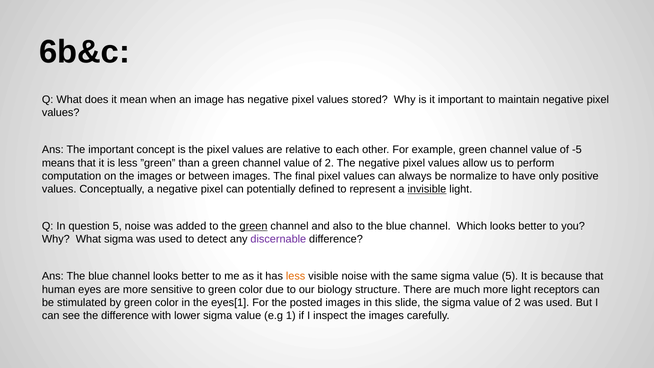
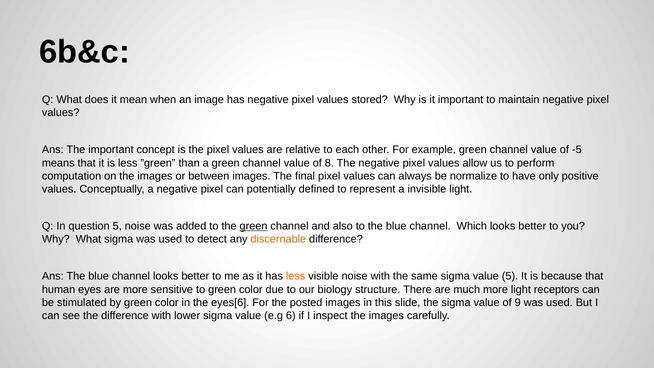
channel value of 2: 2 -> 8
invisible underline: present -> none
discernable colour: purple -> orange
eyes[1: eyes[1 -> eyes[6
sigma value of 2: 2 -> 9
1: 1 -> 6
